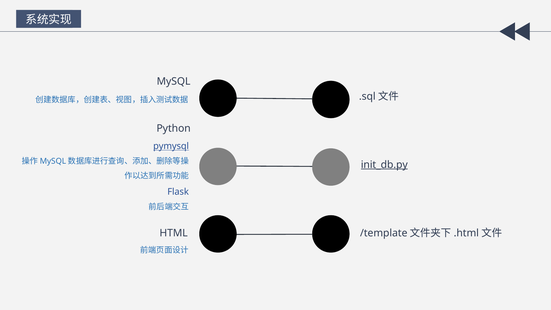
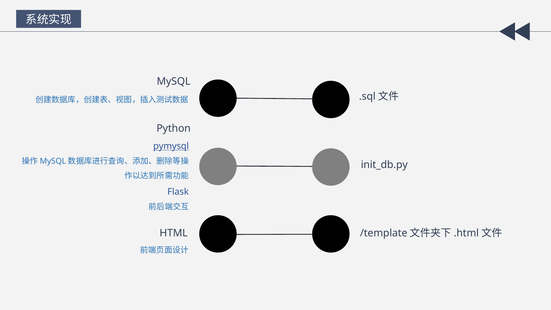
init_db.py underline: present -> none
